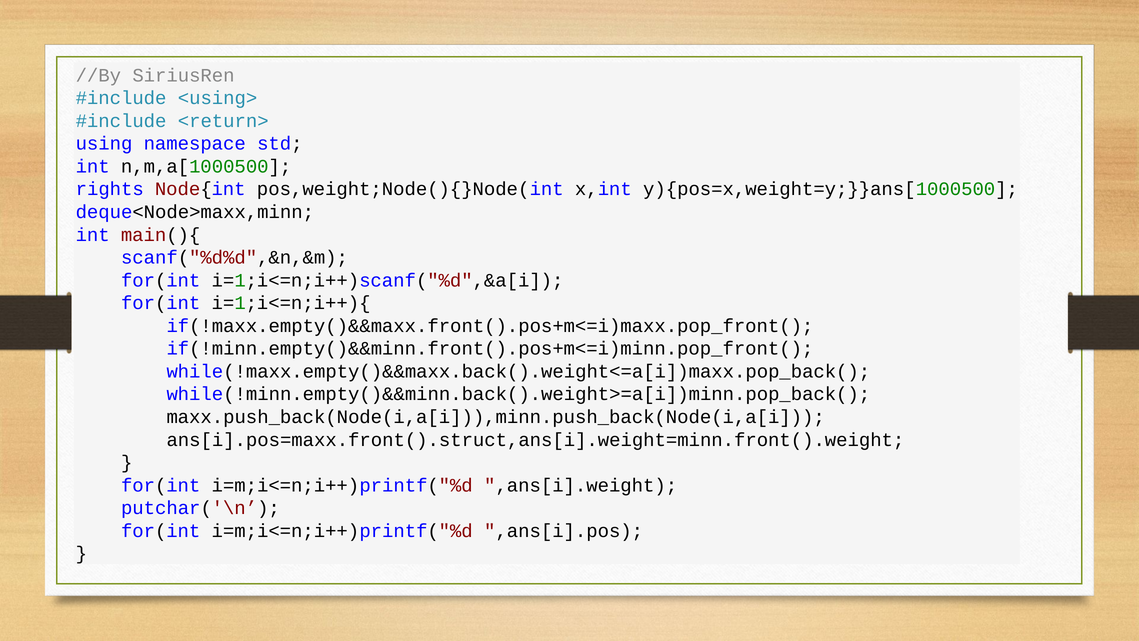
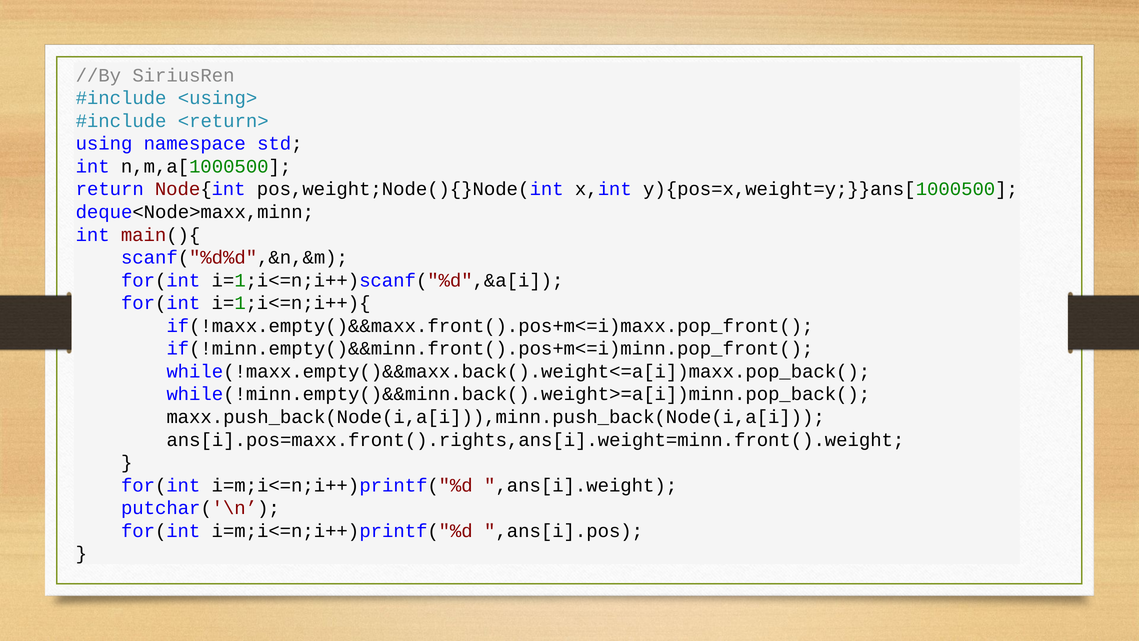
rights: rights -> return
ans[i].pos=maxx.front().struct,ans[i].weight=minn.front().weight: ans[i].pos=maxx.front().struct,ans[i].weight=minn.front().weight -> ans[i].pos=maxx.front().rights,ans[i].weight=minn.front().weight
